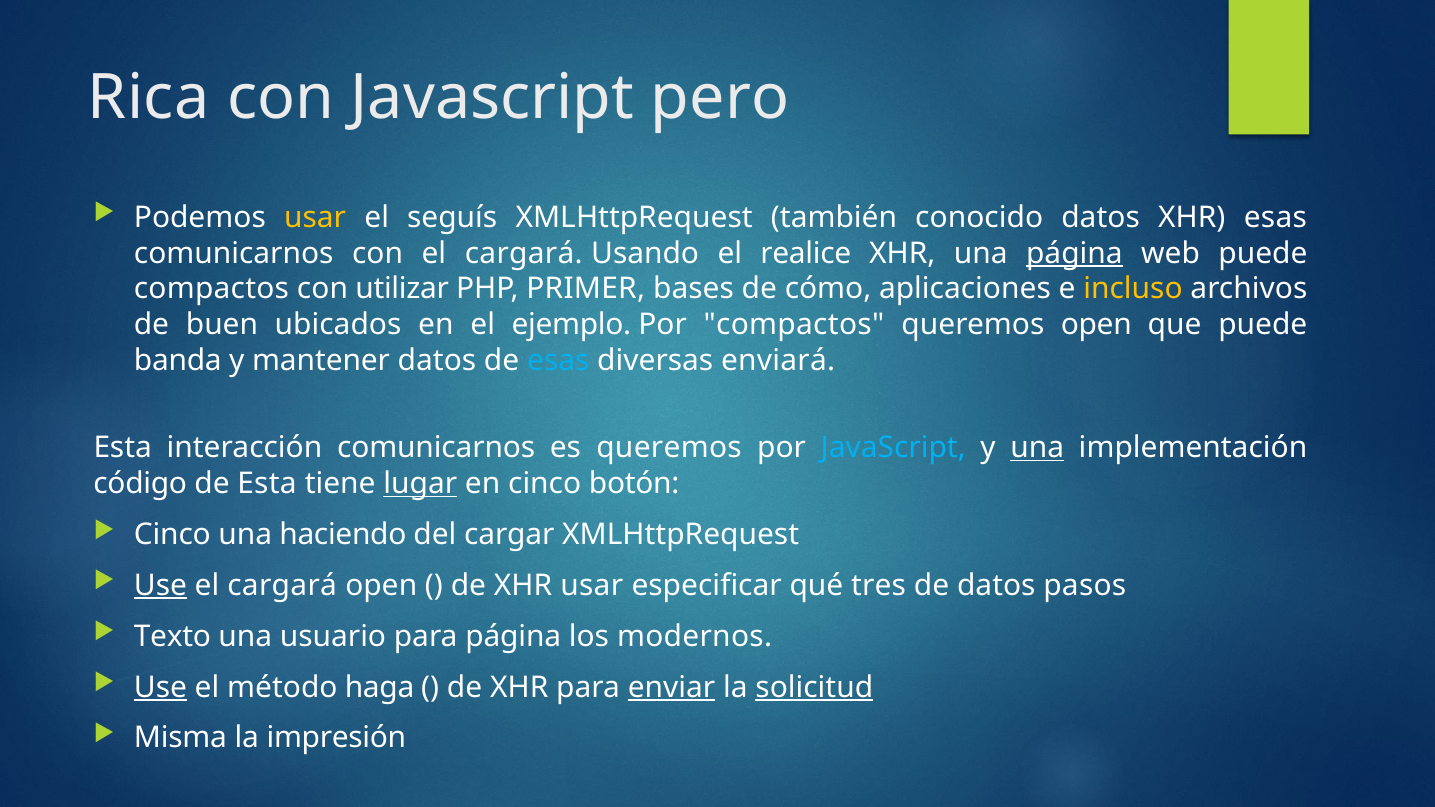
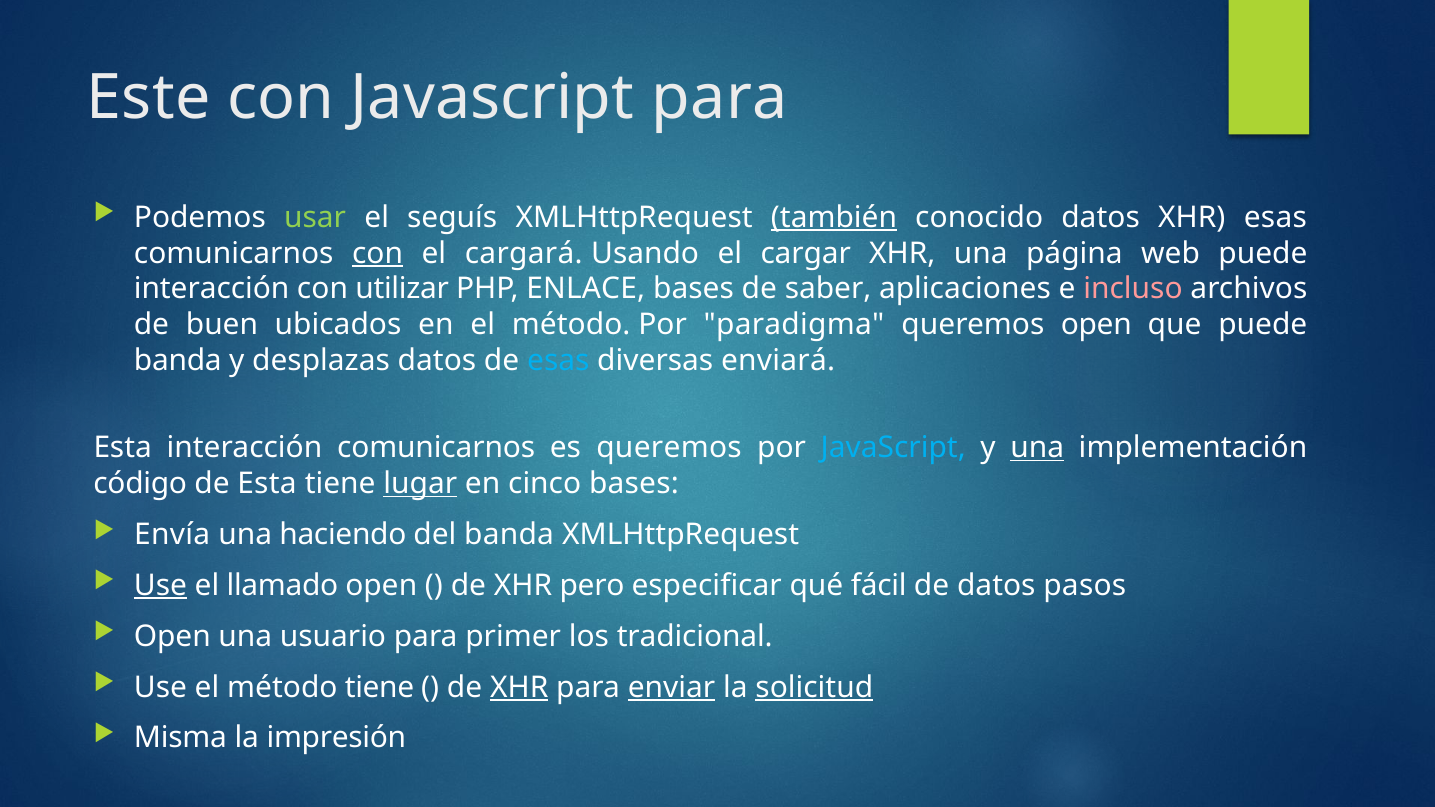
Rica: Rica -> Este
Javascript pero: pero -> para
usar at (315, 217) colour: yellow -> light green
también underline: none -> present
con at (378, 253) underline: none -> present
realice: realice -> cargar
página at (1074, 253) underline: present -> none
compactos at (211, 289): compactos -> interacción
PRIMER: PRIMER -> ENLACE
cómo: cómo -> saber
incluso colour: yellow -> pink
en el ejemplo: ejemplo -> método
Por compactos: compactos -> paradigma
mantener: mantener -> desplazas
cinco botón: botón -> bases
Cinco at (172, 535): Cinco -> Envía
del cargar: cargar -> banda
cargará at (282, 586): cargará -> llamado
XHR usar: usar -> pero
tres: tres -> fácil
Texto at (172, 636): Texto -> Open
para página: página -> primer
modernos: modernos -> tradicional
Use at (160, 687) underline: present -> none
método haga: haga -> tiene
XHR at (519, 687) underline: none -> present
